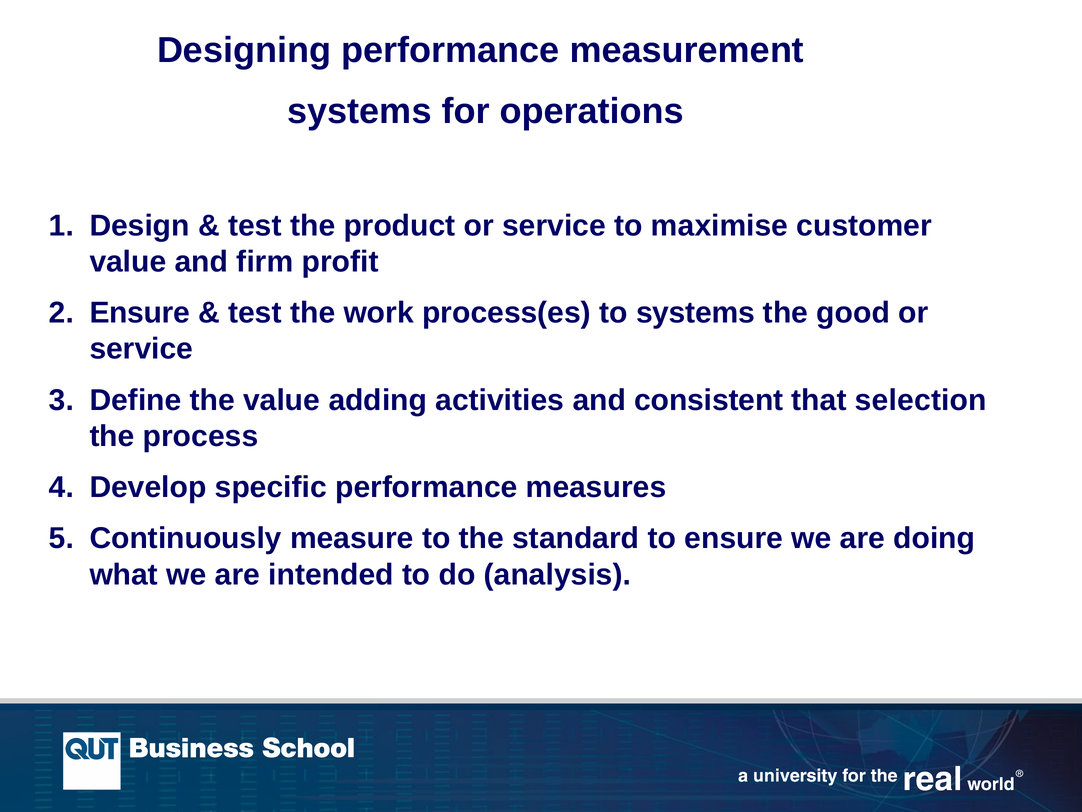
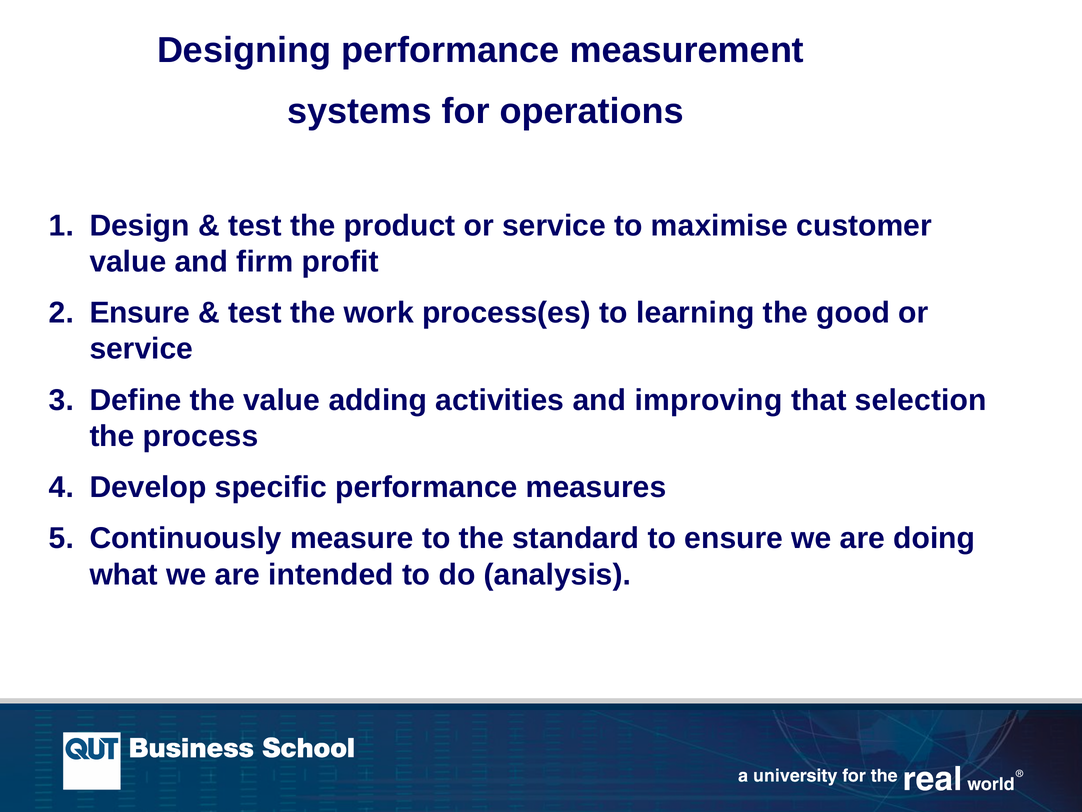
to systems: systems -> learning
consistent: consistent -> improving
